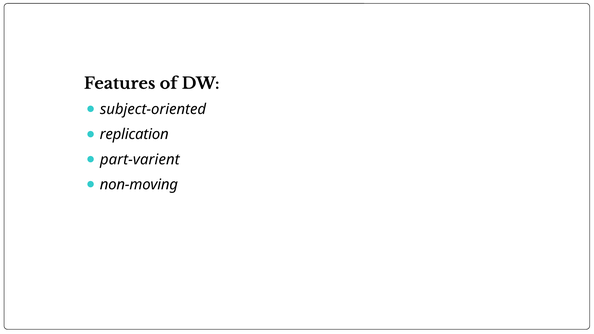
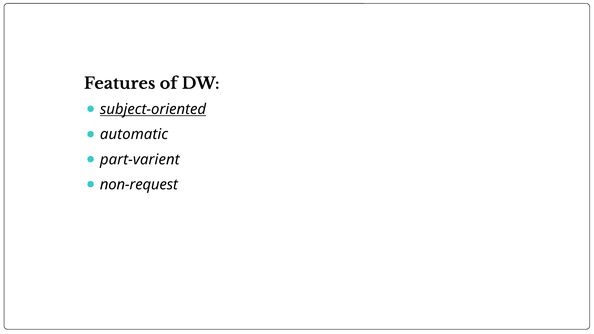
subject-oriented underline: none -> present
replication: replication -> automatic
non-moving: non-moving -> non-request
